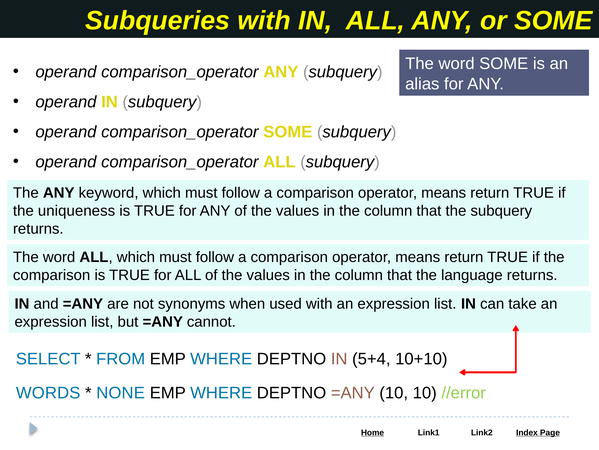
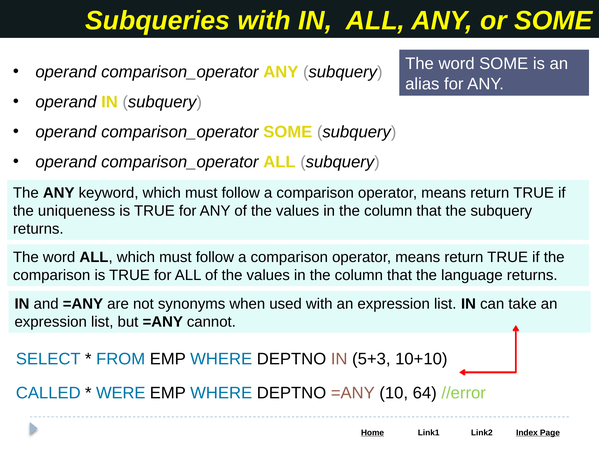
5+4: 5+4 -> 5+3
WORDS: WORDS -> CALLED
NONE: NONE -> WERE
10 10: 10 -> 64
